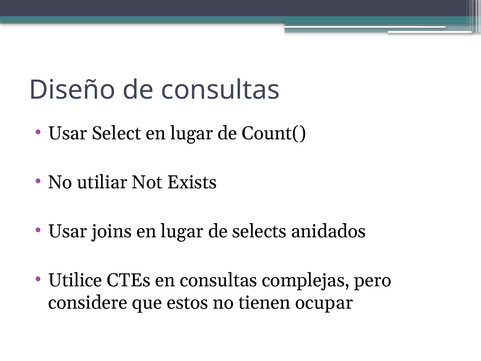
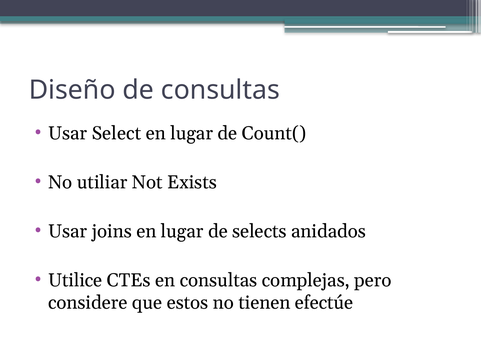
ocupar: ocupar -> efectúe
